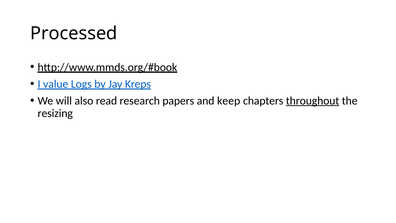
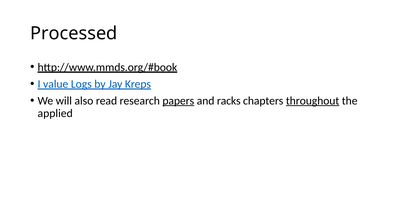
papers underline: none -> present
keep: keep -> racks
resizing: resizing -> applied
